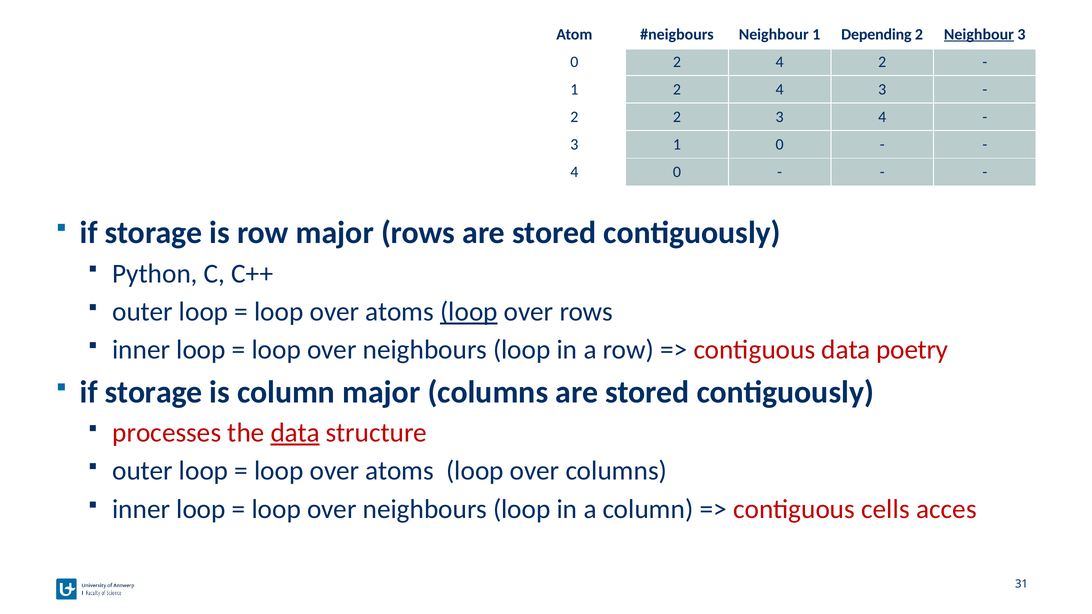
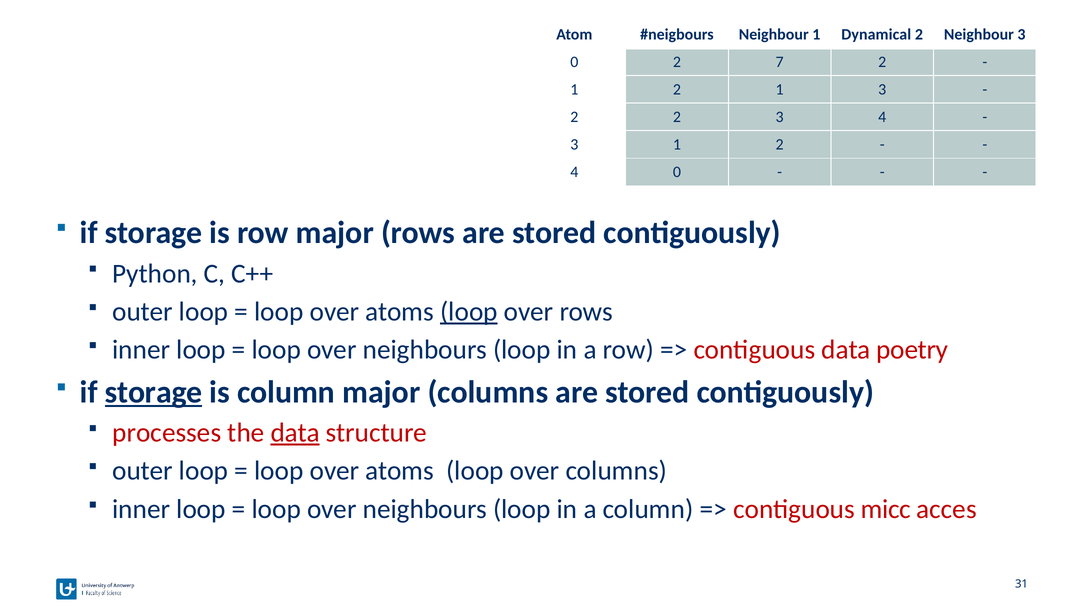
Depending: Depending -> Dynamical
Neighbour at (979, 34) underline: present -> none
0 2 4: 4 -> 7
1 2 4: 4 -> 1
3 1 0: 0 -> 2
storage at (154, 392) underline: none -> present
cells: cells -> micc
